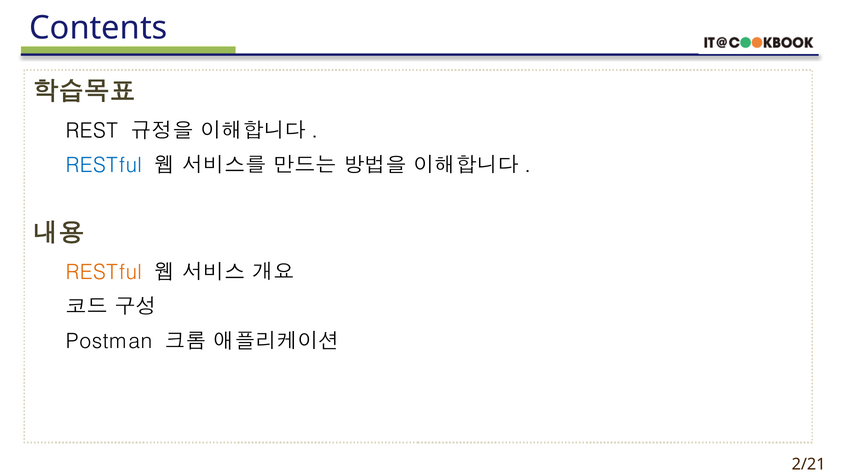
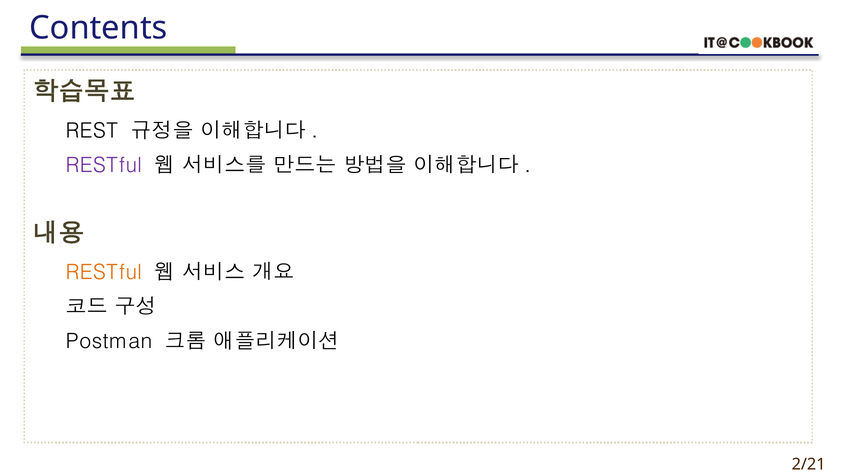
RESTful at (104, 165) colour: blue -> purple
